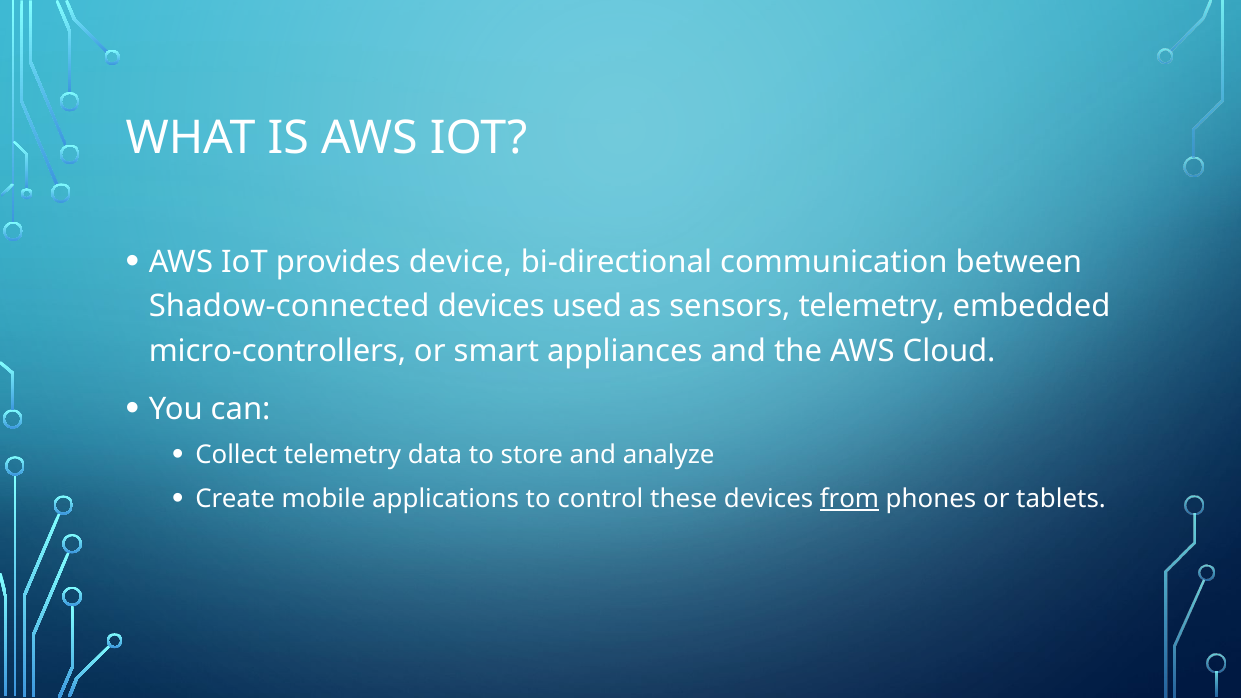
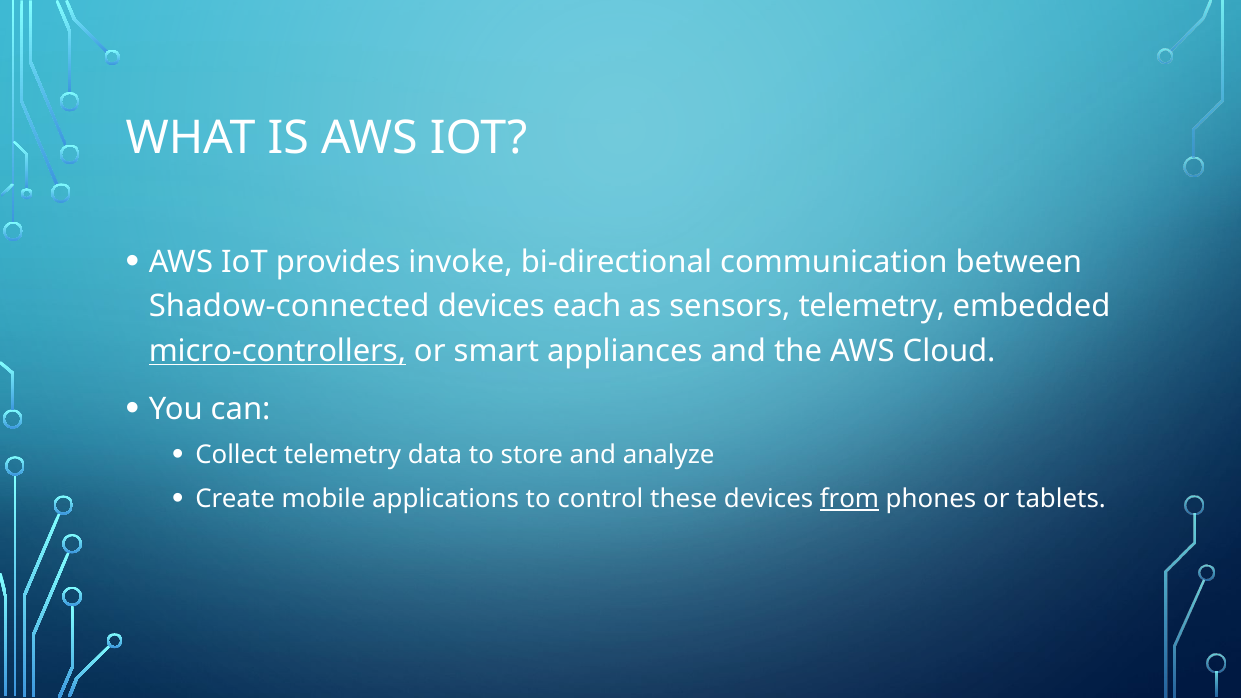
device: device -> invoke
used: used -> each
micro-controllers underline: none -> present
